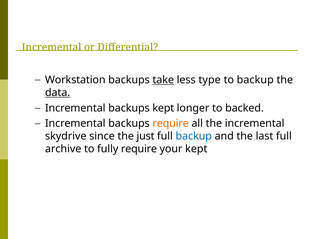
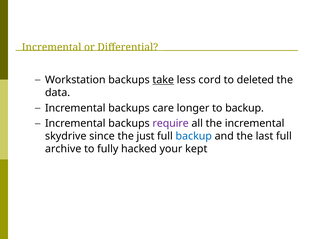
type: type -> cord
to backup: backup -> deleted
data underline: present -> none
backups kept: kept -> care
to backed: backed -> backup
require at (171, 124) colour: orange -> purple
fully require: require -> hacked
